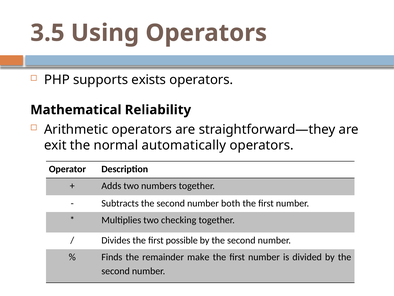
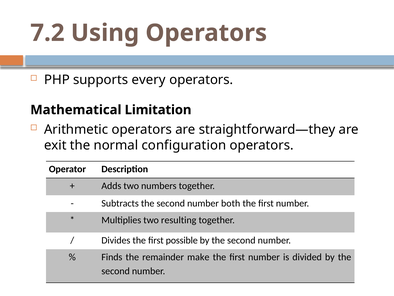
3.5: 3.5 -> 7.2
exists: exists -> every
Reliability: Reliability -> Limitation
automatically: automatically -> configuration
checking: checking -> resulting
